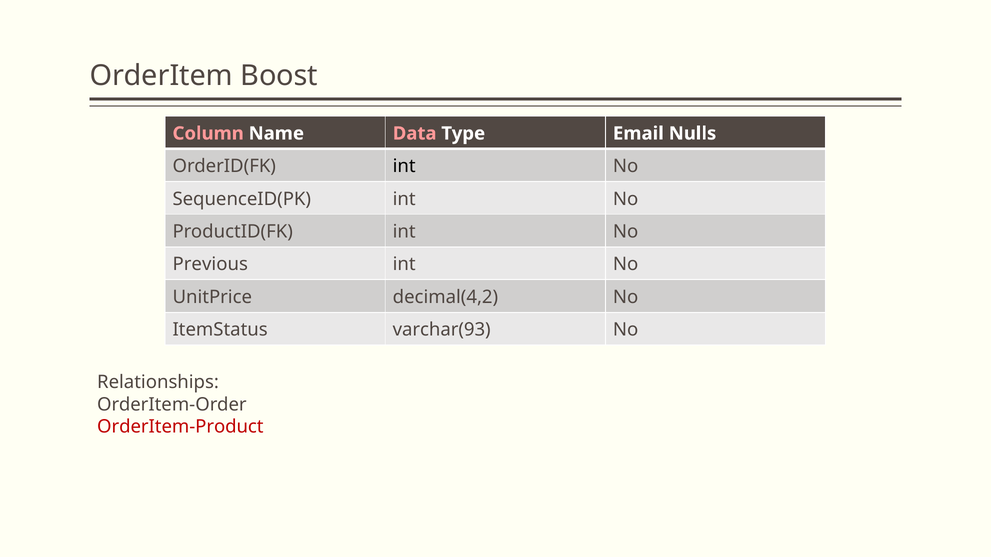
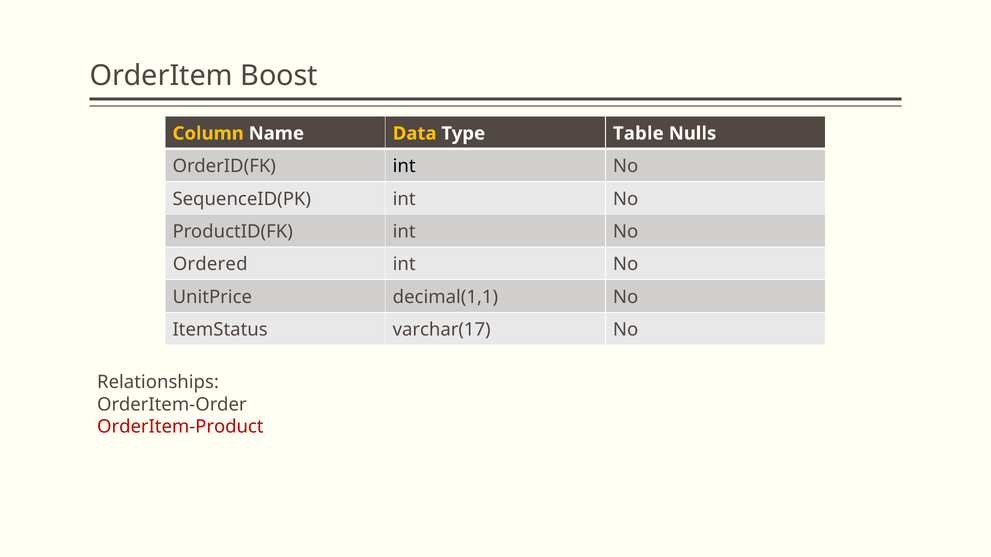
Column colour: pink -> yellow
Data colour: pink -> yellow
Email: Email -> Table
Previous: Previous -> Ordered
decimal(4,2: decimal(4,2 -> decimal(1,1
varchar(93: varchar(93 -> varchar(17
